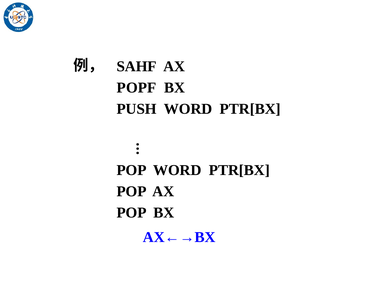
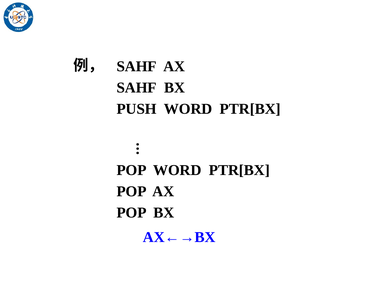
POPF at (137, 88): POPF -> SAHF
